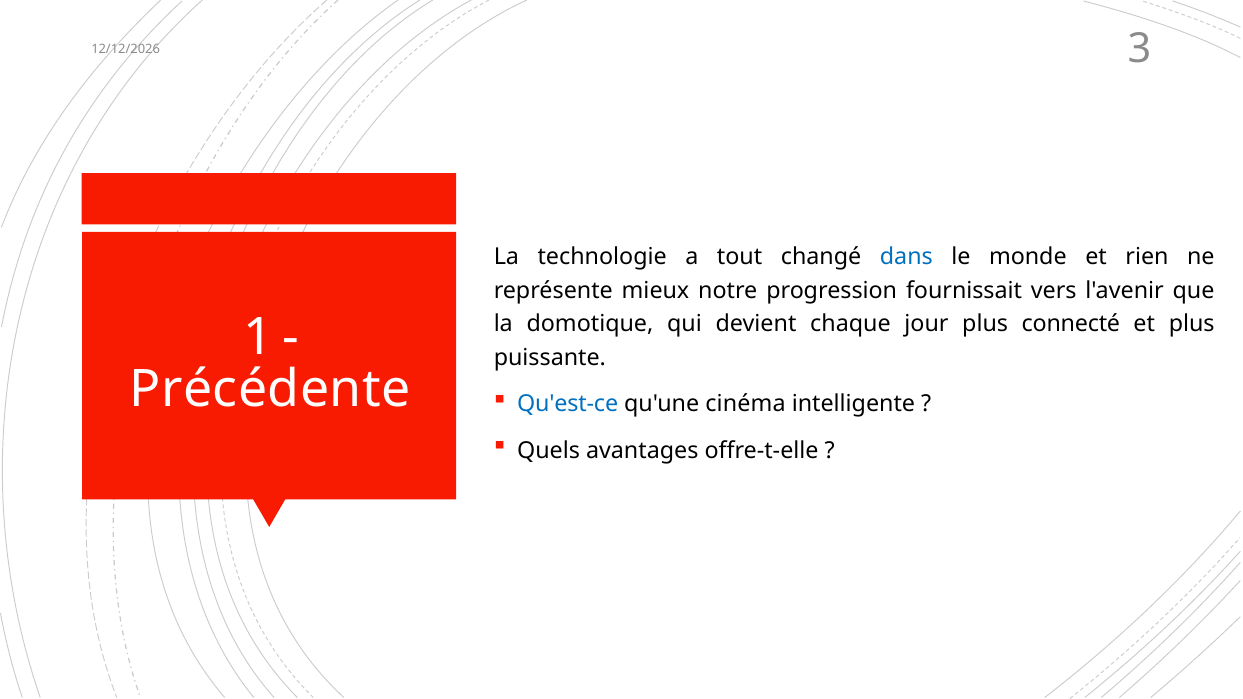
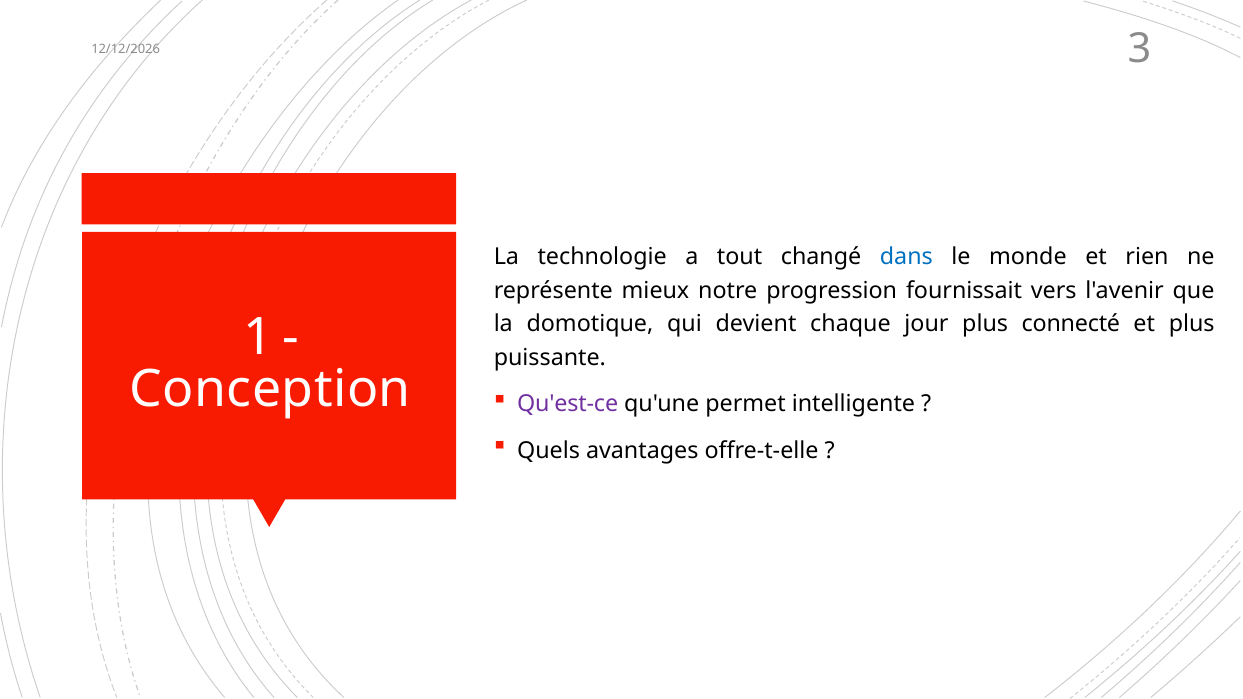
Précédente: Précédente -> Conception
Qu'est-ce colour: blue -> purple
cinéma: cinéma -> permet
